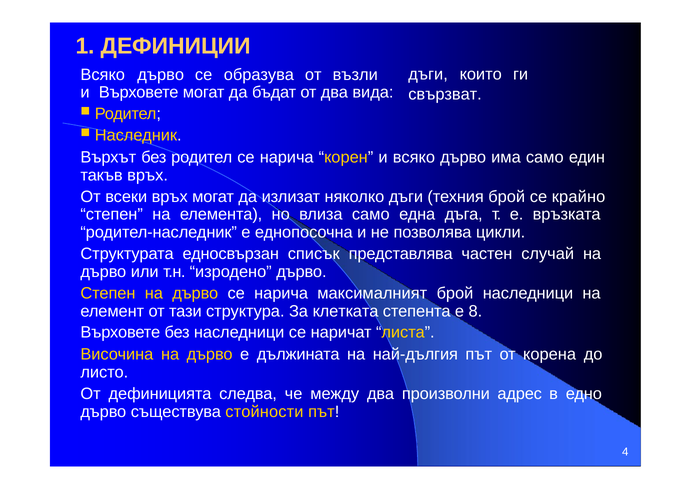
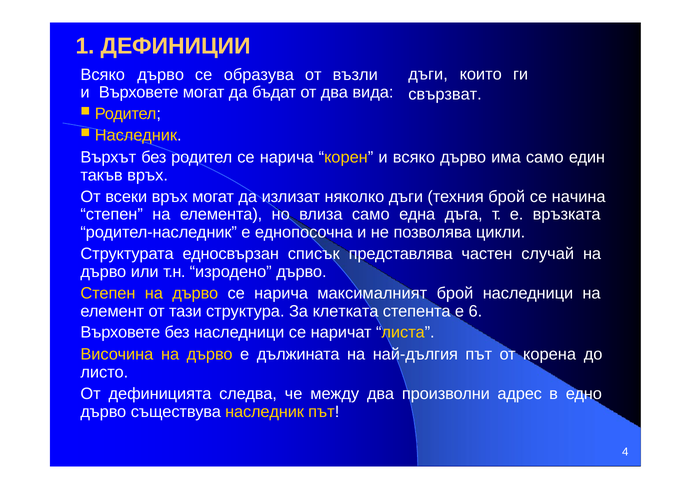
крайно: крайно -> начина
8: 8 -> 6
съществува стойности: стойности -> наследник
